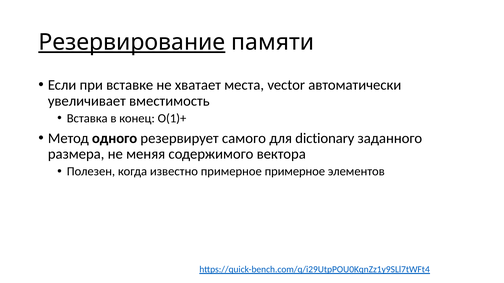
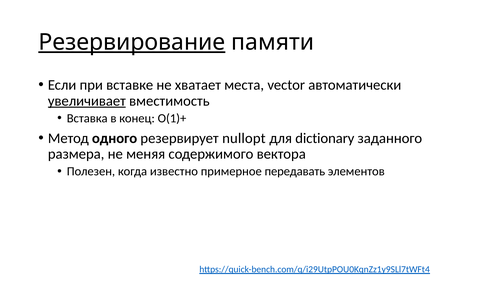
увеличивает underline: none -> present
самого: самого -> nullopt
примерное примерное: примерное -> передавать
